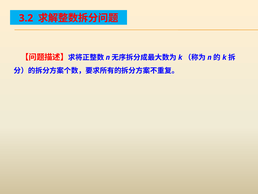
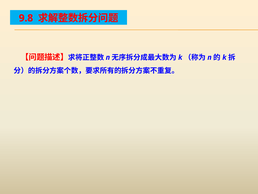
3.2: 3.2 -> 9.8
